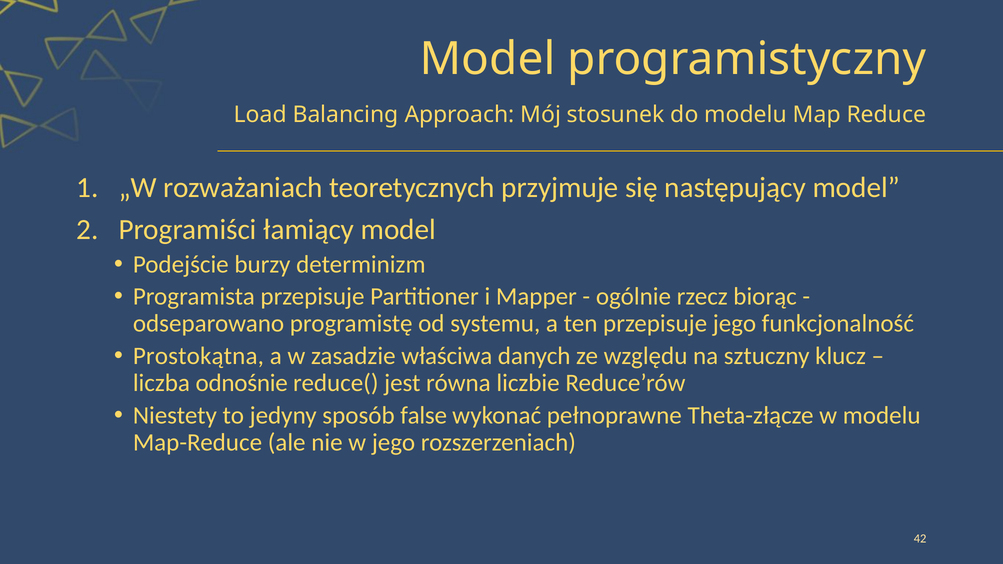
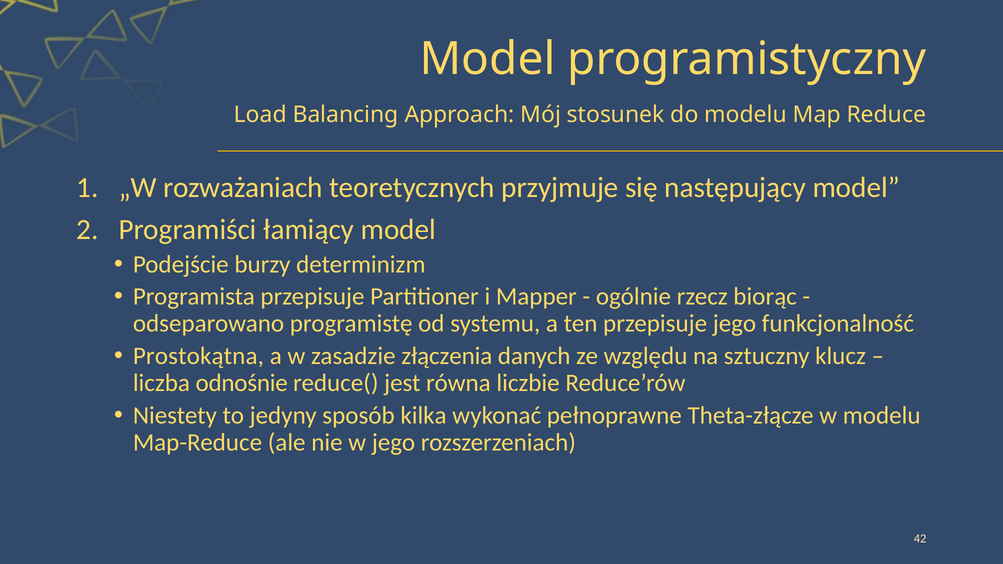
właściwa: właściwa -> złączenia
false: false -> kilka
